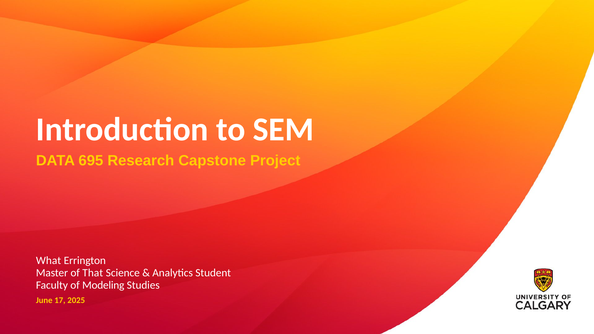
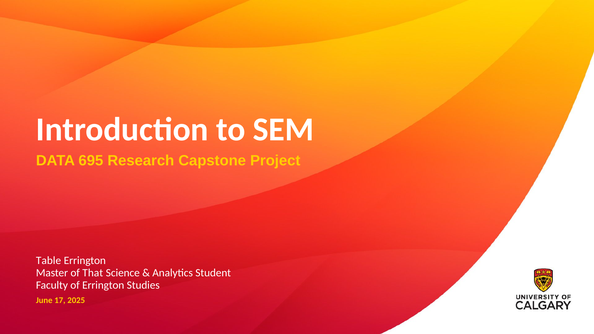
What: What -> Table
of Modeling: Modeling -> Errington
